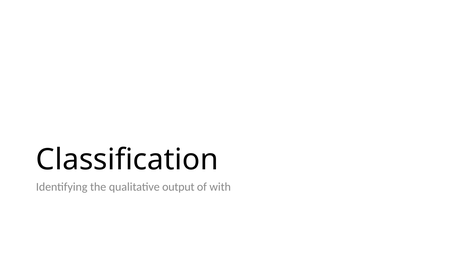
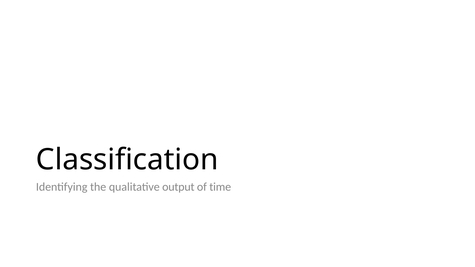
with: with -> time
